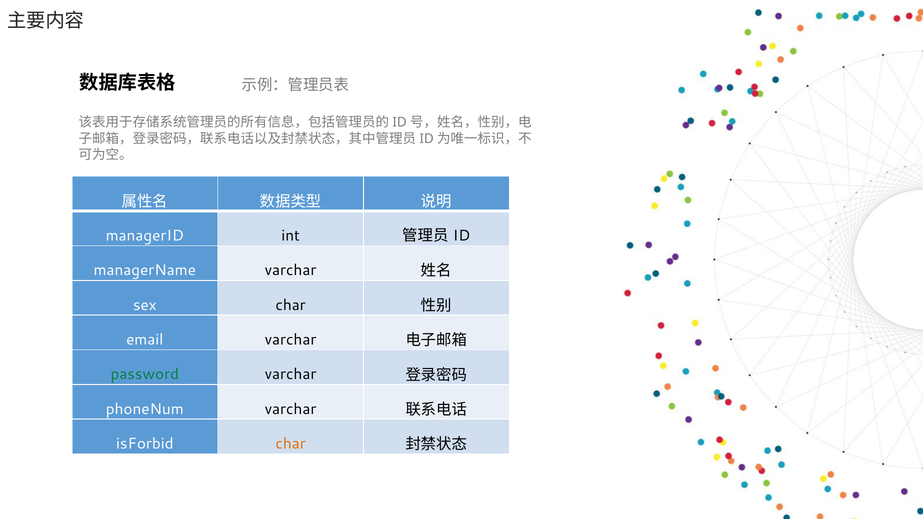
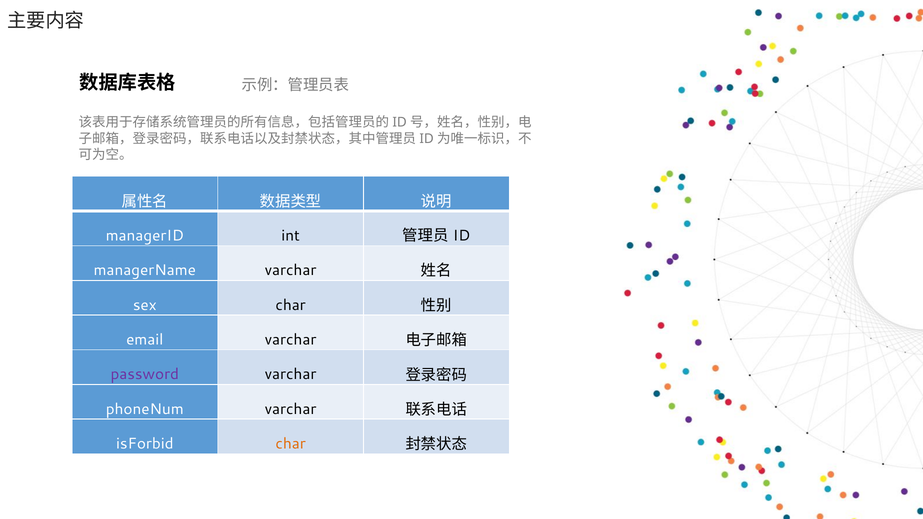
password colour: green -> purple
